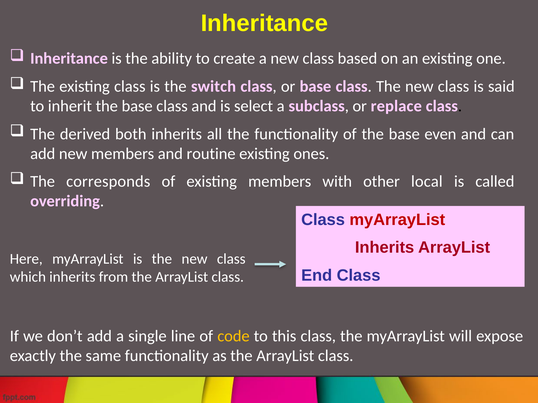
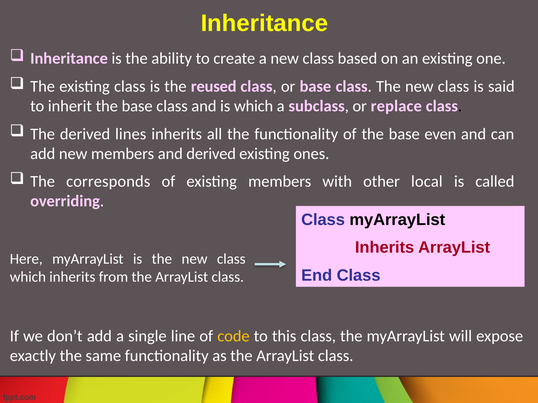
switch: switch -> reused
is select: select -> which
both: both -> lines
and routine: routine -> derived
myArrayList at (397, 220) colour: red -> black
